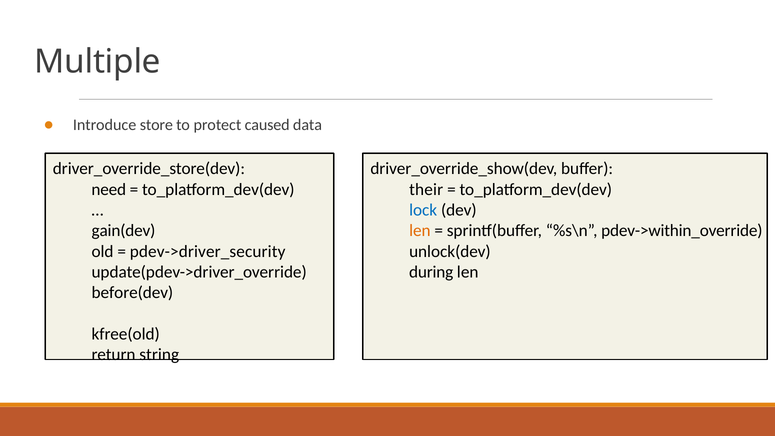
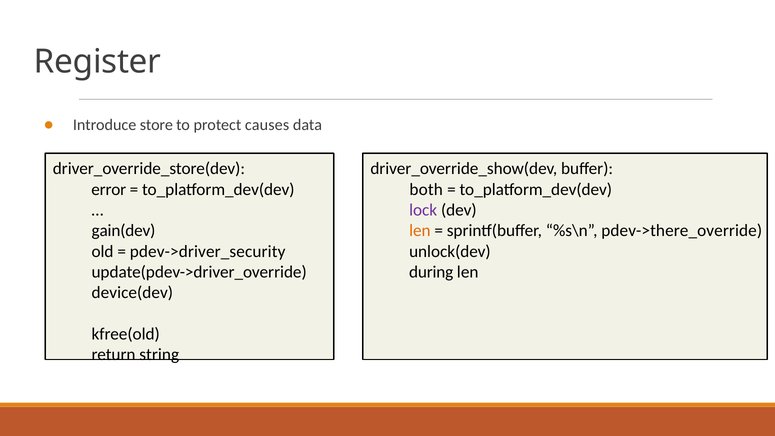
Multiple: Multiple -> Register
caused: caused -> causes
need: need -> error
their: their -> both
lock colour: blue -> purple
pdev->within_override: pdev->within_override -> pdev->there_override
before(dev: before(dev -> device(dev
